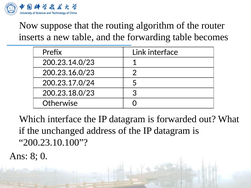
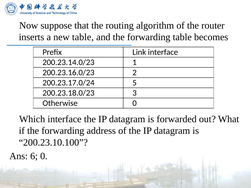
if the unchanged: unchanged -> forwarding
8: 8 -> 6
